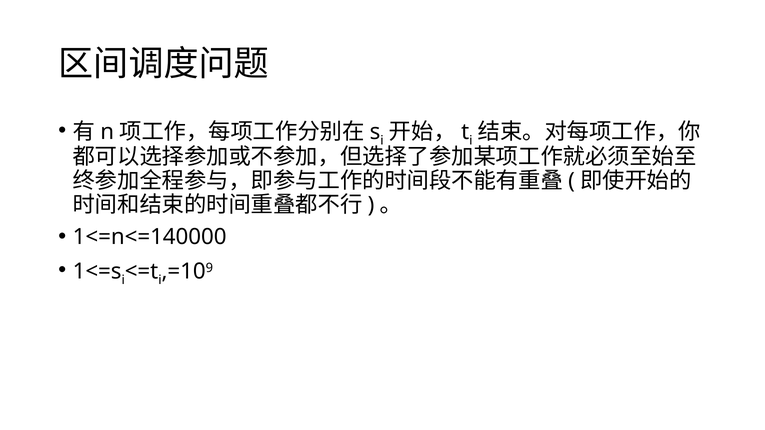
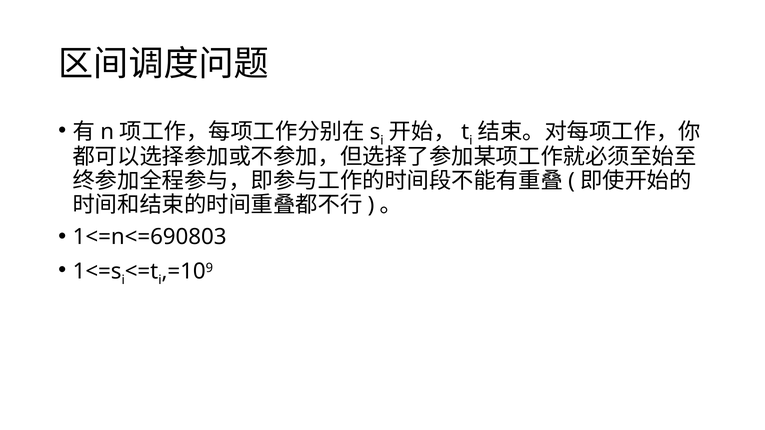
1<=n<=140000: 1<=n<=140000 -> 1<=n<=690803
